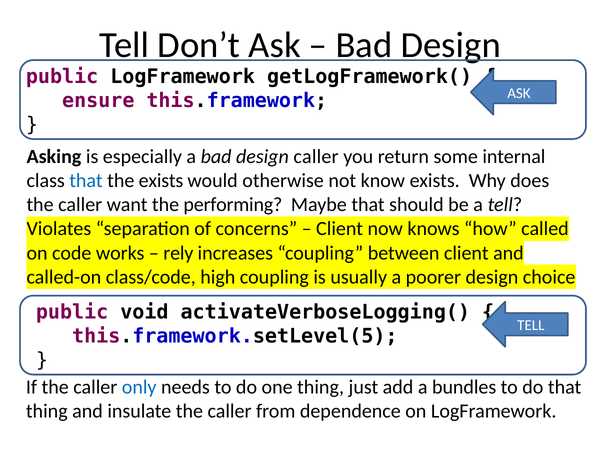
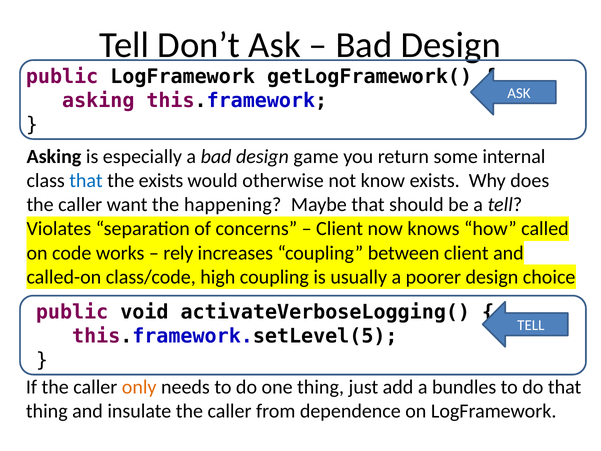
ensure at (98, 101): ensure -> asking
design caller: caller -> game
performing: performing -> happening
only colour: blue -> orange
